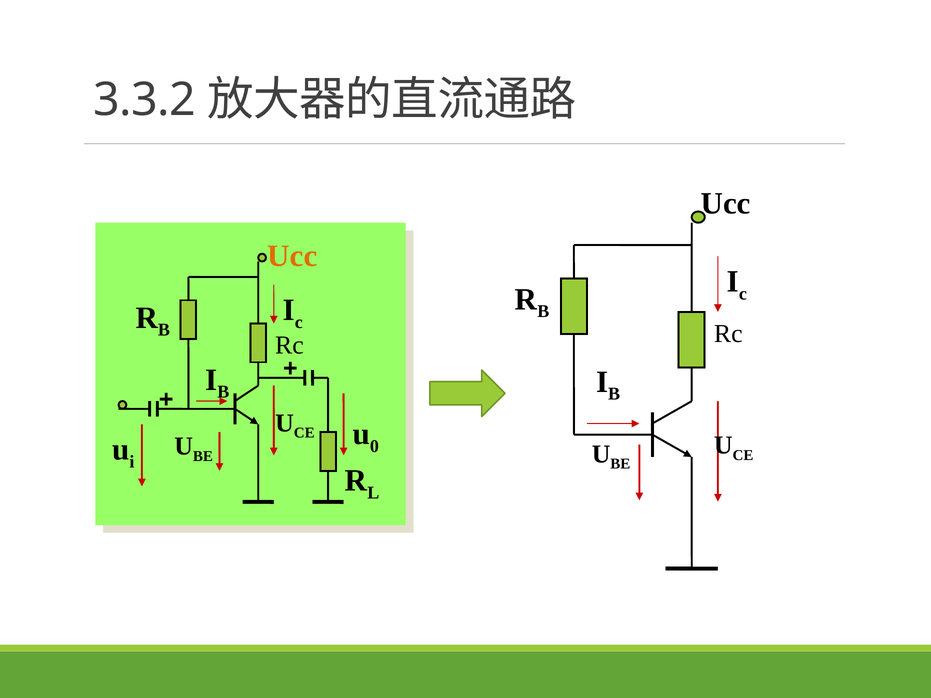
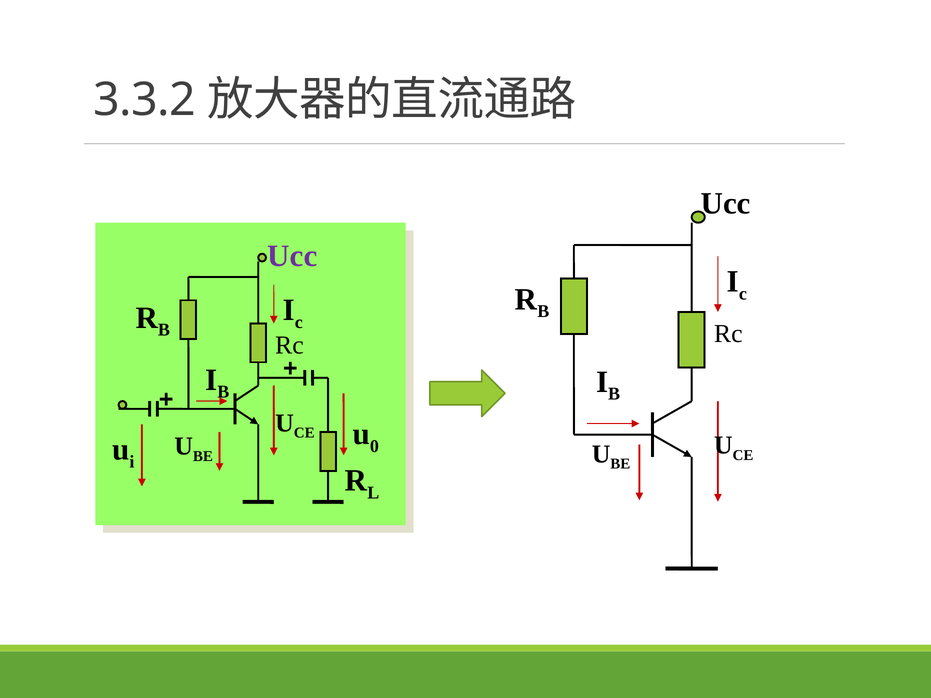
Ucc at (292, 256) colour: orange -> purple
